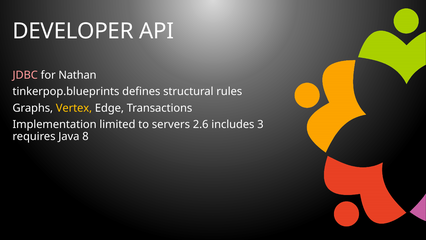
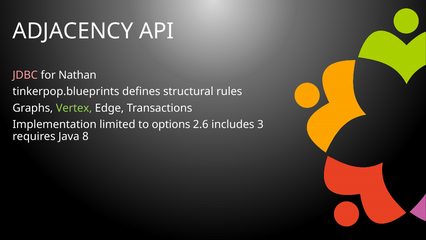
DEVELOPER: DEVELOPER -> ADJACENCY
Vertex colour: yellow -> light green
servers: servers -> options
